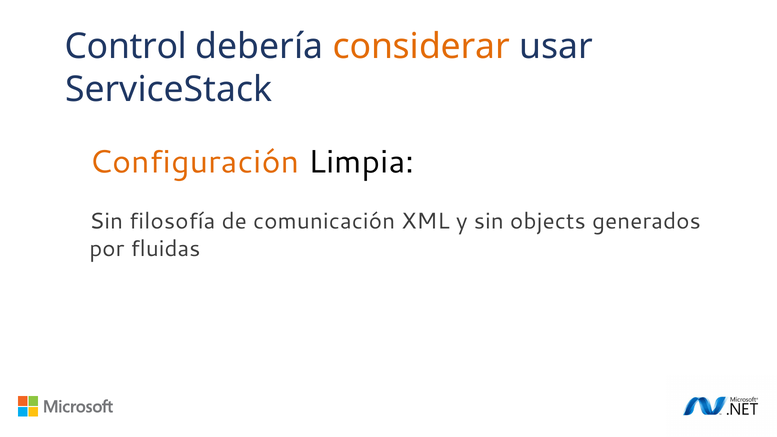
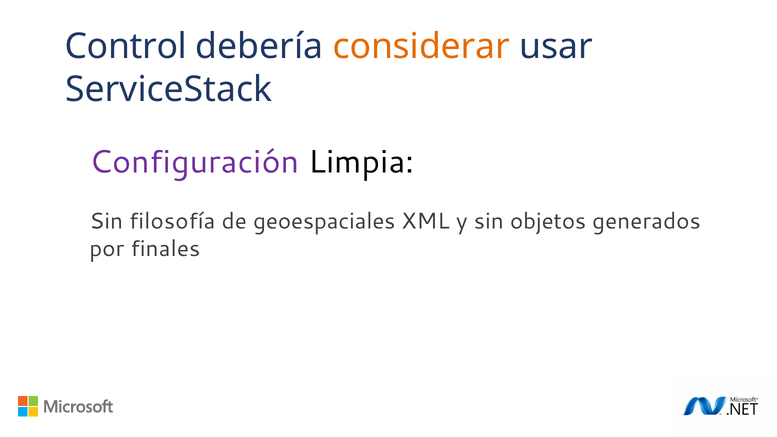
Configuración colour: orange -> purple
comunicación: comunicación -> geoespaciales
objects: objects -> objetos
fluidas: fluidas -> finales
